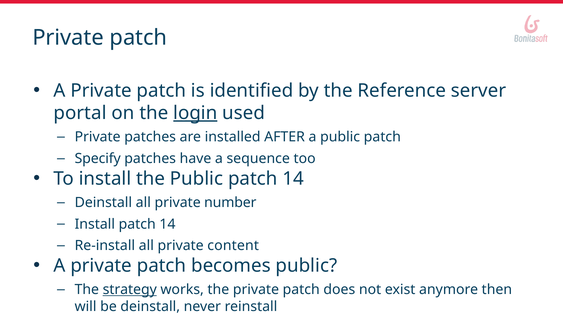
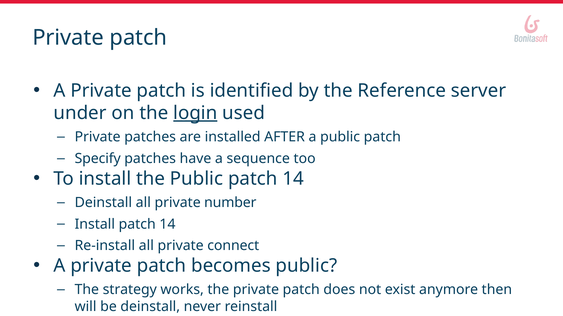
portal: portal -> under
content: content -> connect
strategy underline: present -> none
